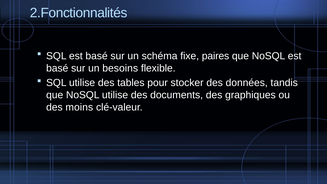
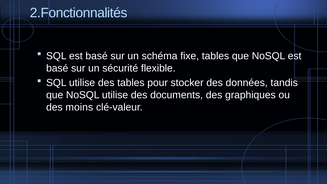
fixe paires: paires -> tables
besoins: besoins -> sécurité
